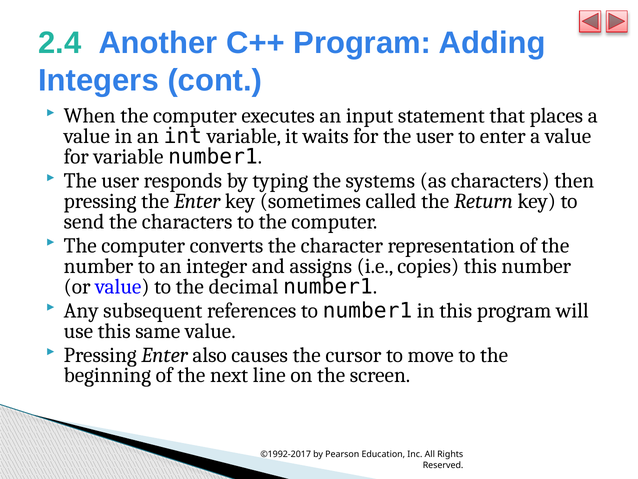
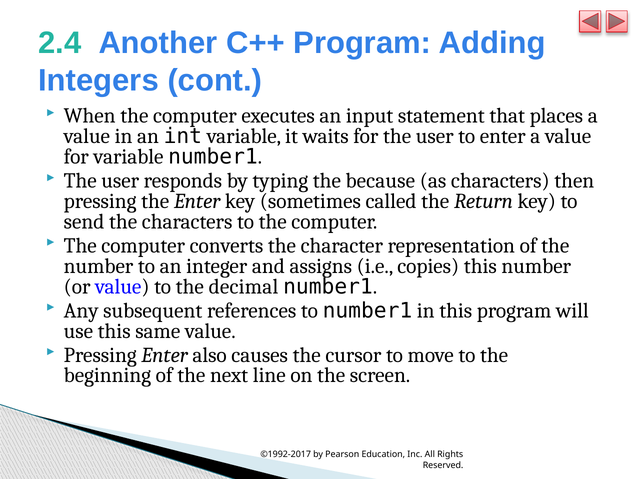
systems: systems -> because
